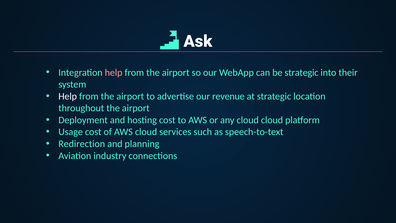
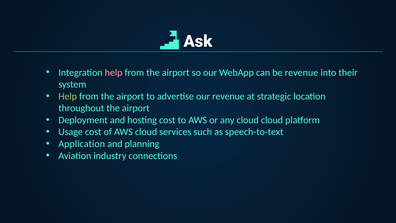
be strategic: strategic -> revenue
Help at (68, 96) colour: white -> light green
Redirection: Redirection -> Application
